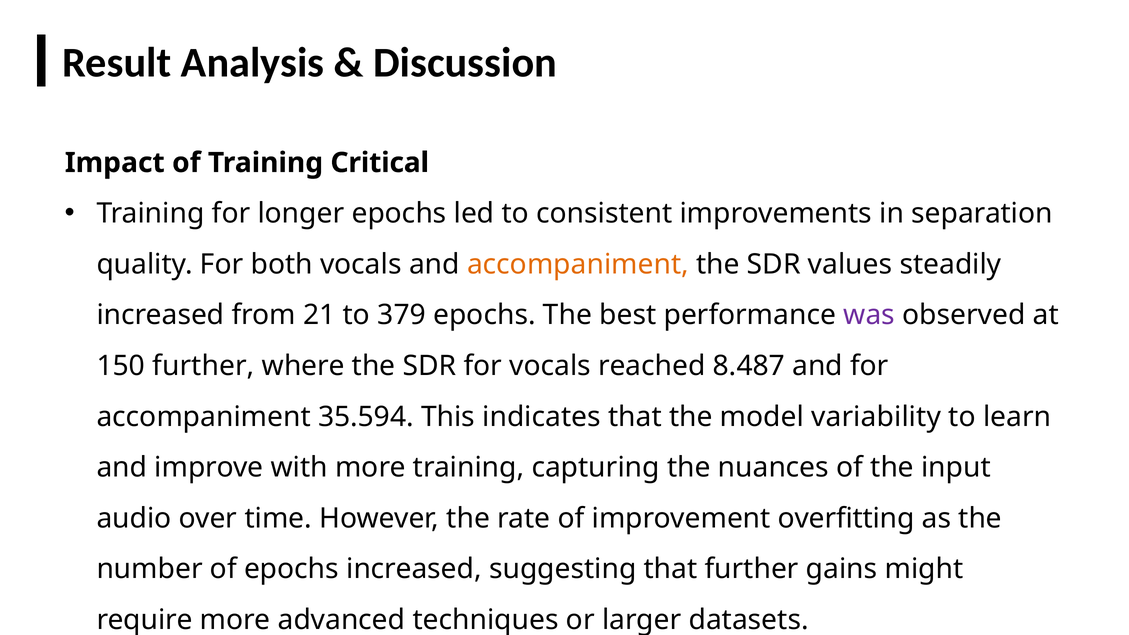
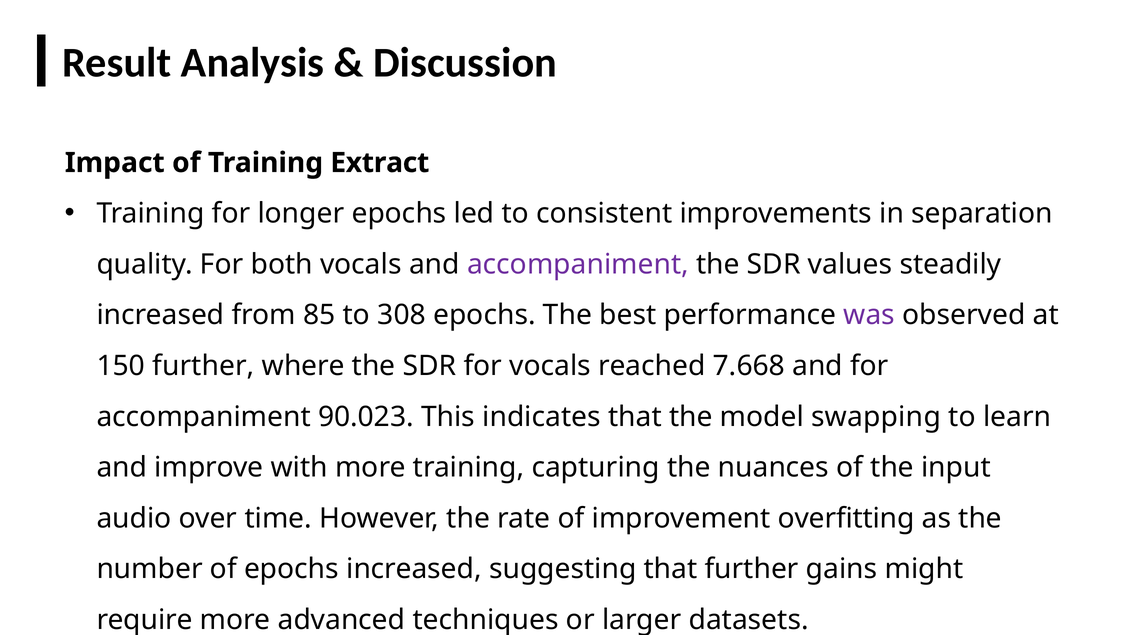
Critical: Critical -> Extract
accompaniment at (578, 264) colour: orange -> purple
21: 21 -> 85
379: 379 -> 308
8.487: 8.487 -> 7.668
35.594: 35.594 -> 90.023
variability: variability -> swapping
